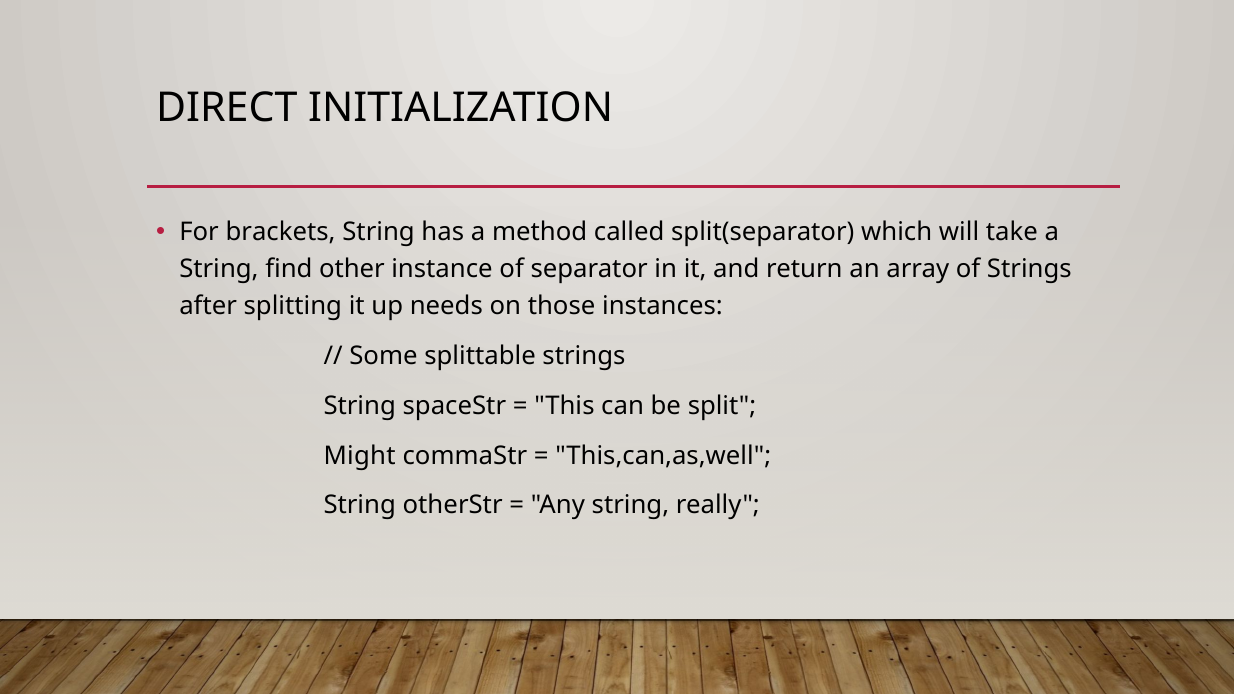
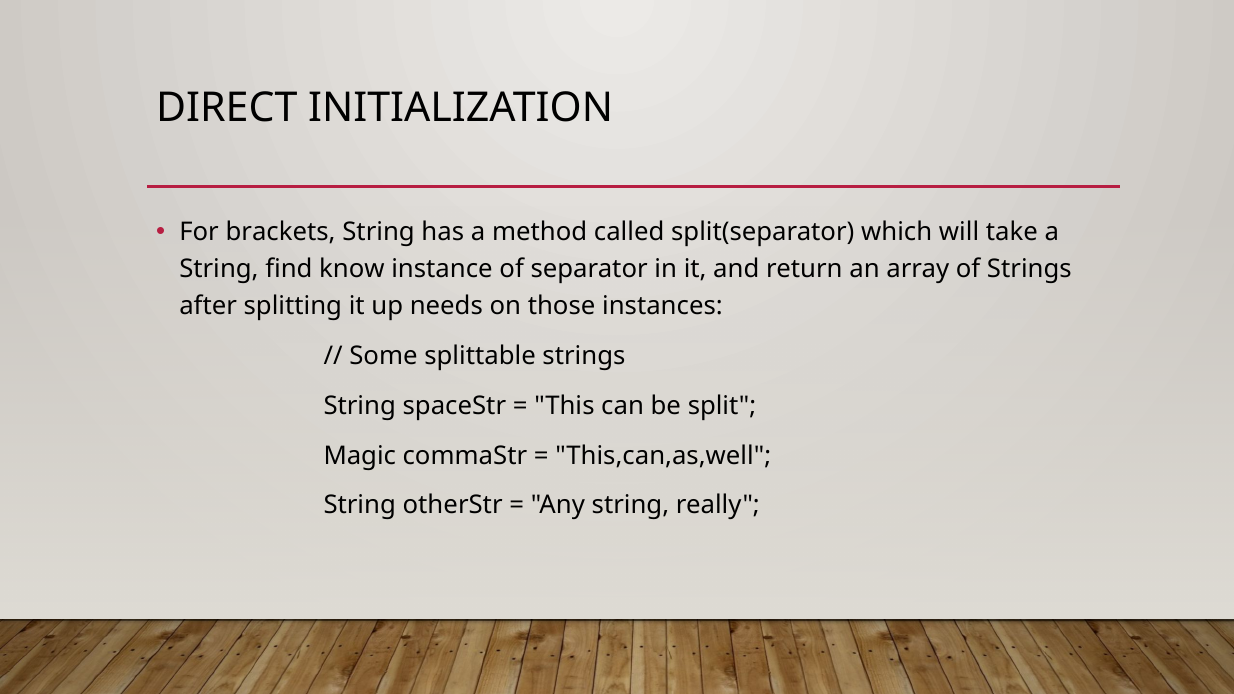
other: other -> know
Might: Might -> Magic
